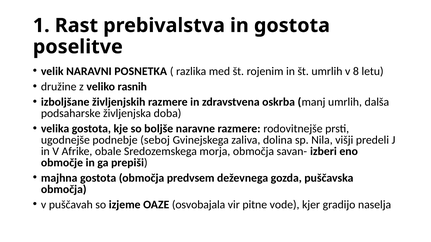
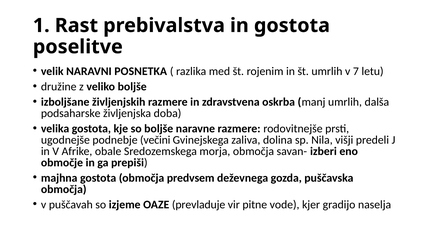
8: 8 -> 7
veliko rasnih: rasnih -> boljše
seboj: seboj -> večini
osvobajala: osvobajala -> prevladuje
